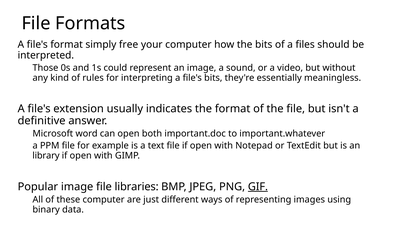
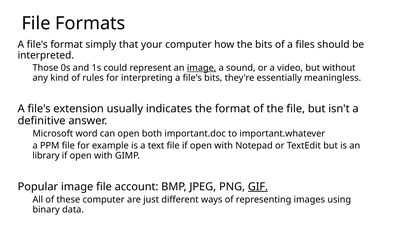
free: free -> that
image at (202, 68) underline: none -> present
libraries: libraries -> account
